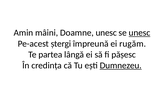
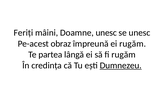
Amin: Amin -> Feriți
unesc at (139, 33) underline: present -> none
ștergi: ștergi -> obraz
fi pășesc: pășesc -> rugăm
